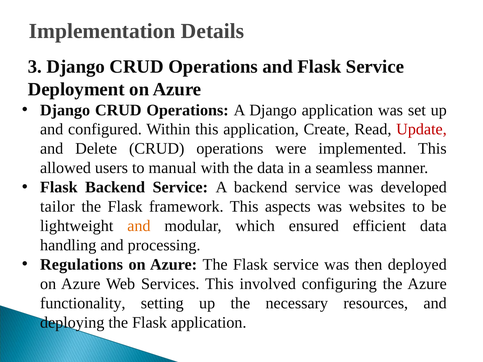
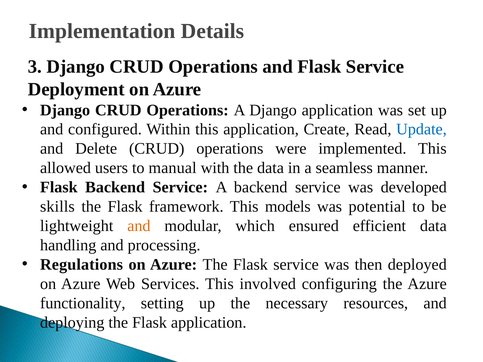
Update colour: red -> blue
tailor: tailor -> skills
aspects: aspects -> models
websites: websites -> potential
